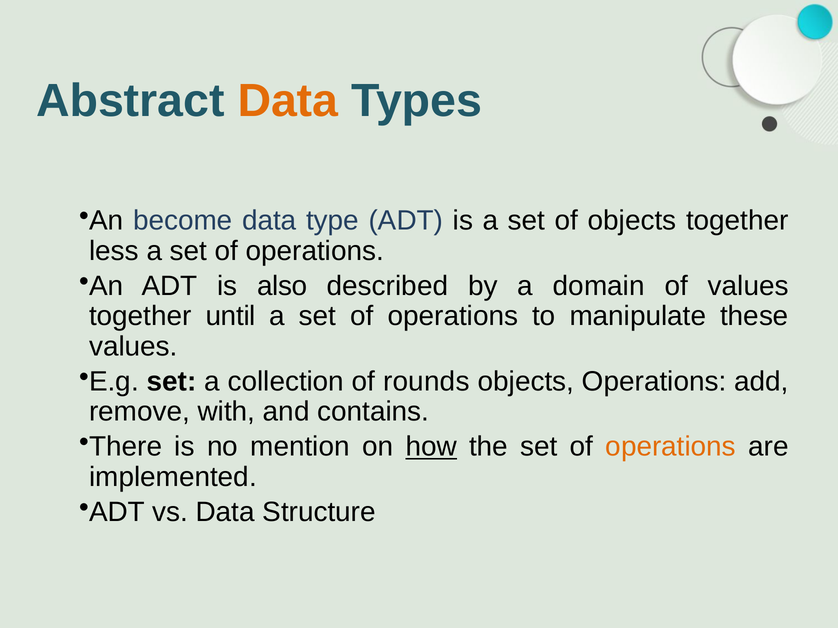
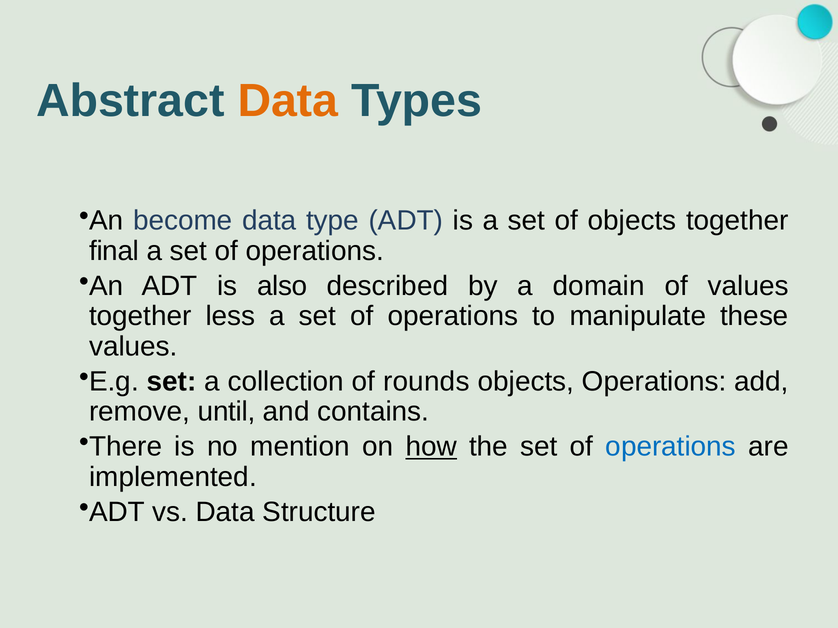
less: less -> final
until: until -> less
with: with -> until
operations at (671, 447) colour: orange -> blue
